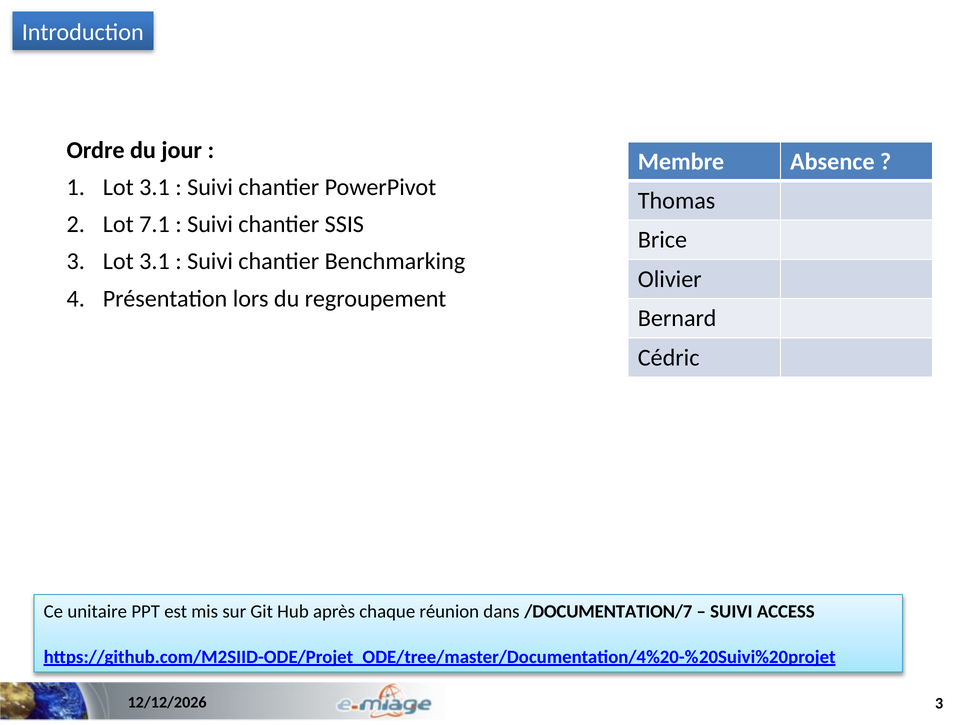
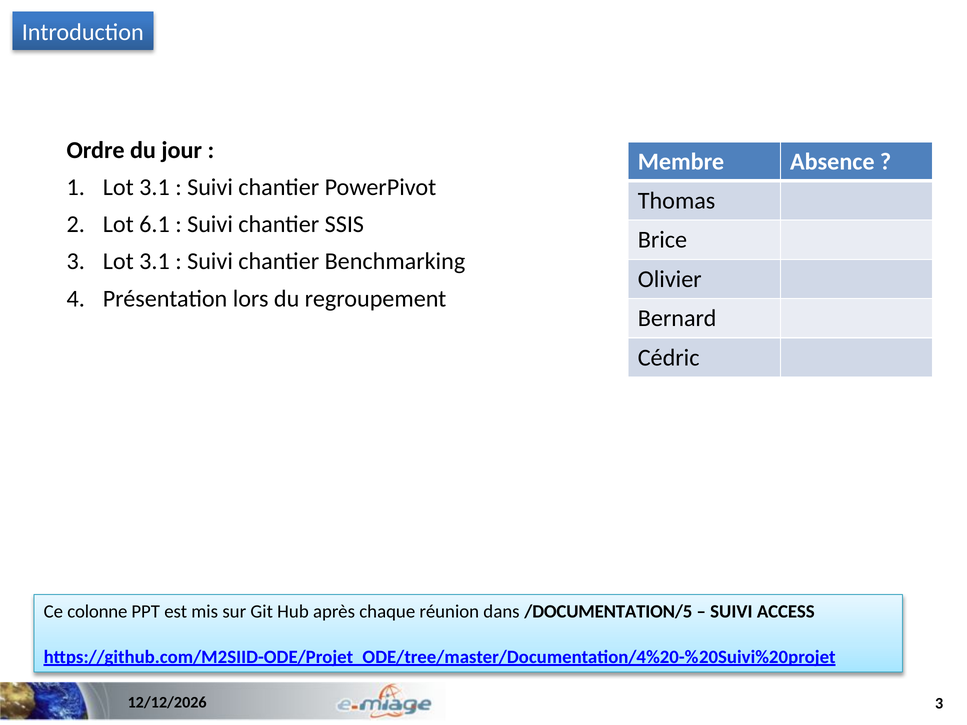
7.1: 7.1 -> 6.1
unitaire: unitaire -> colonne
/DOCUMENTATION/7: /DOCUMENTATION/7 -> /DOCUMENTATION/5
